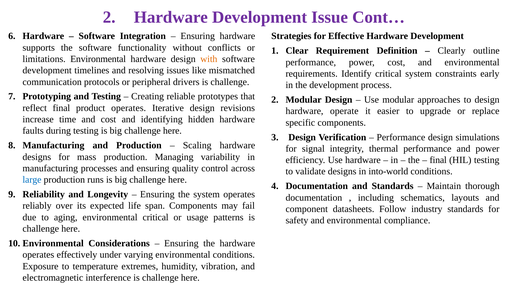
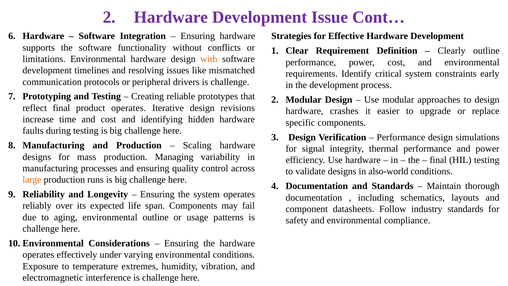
operate: operate -> crashes
into-world: into-world -> also-world
large colour: blue -> orange
environmental critical: critical -> outline
